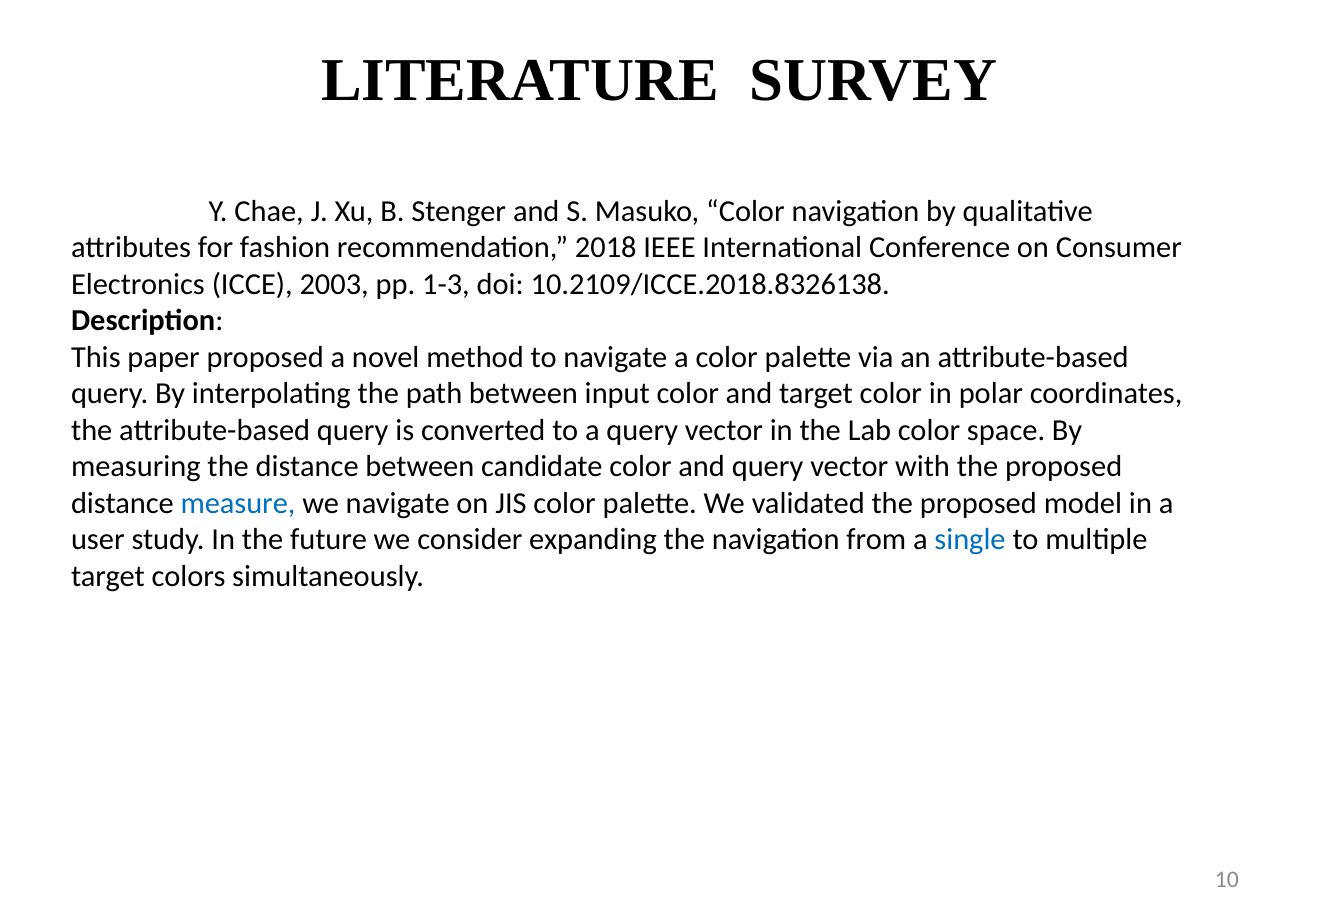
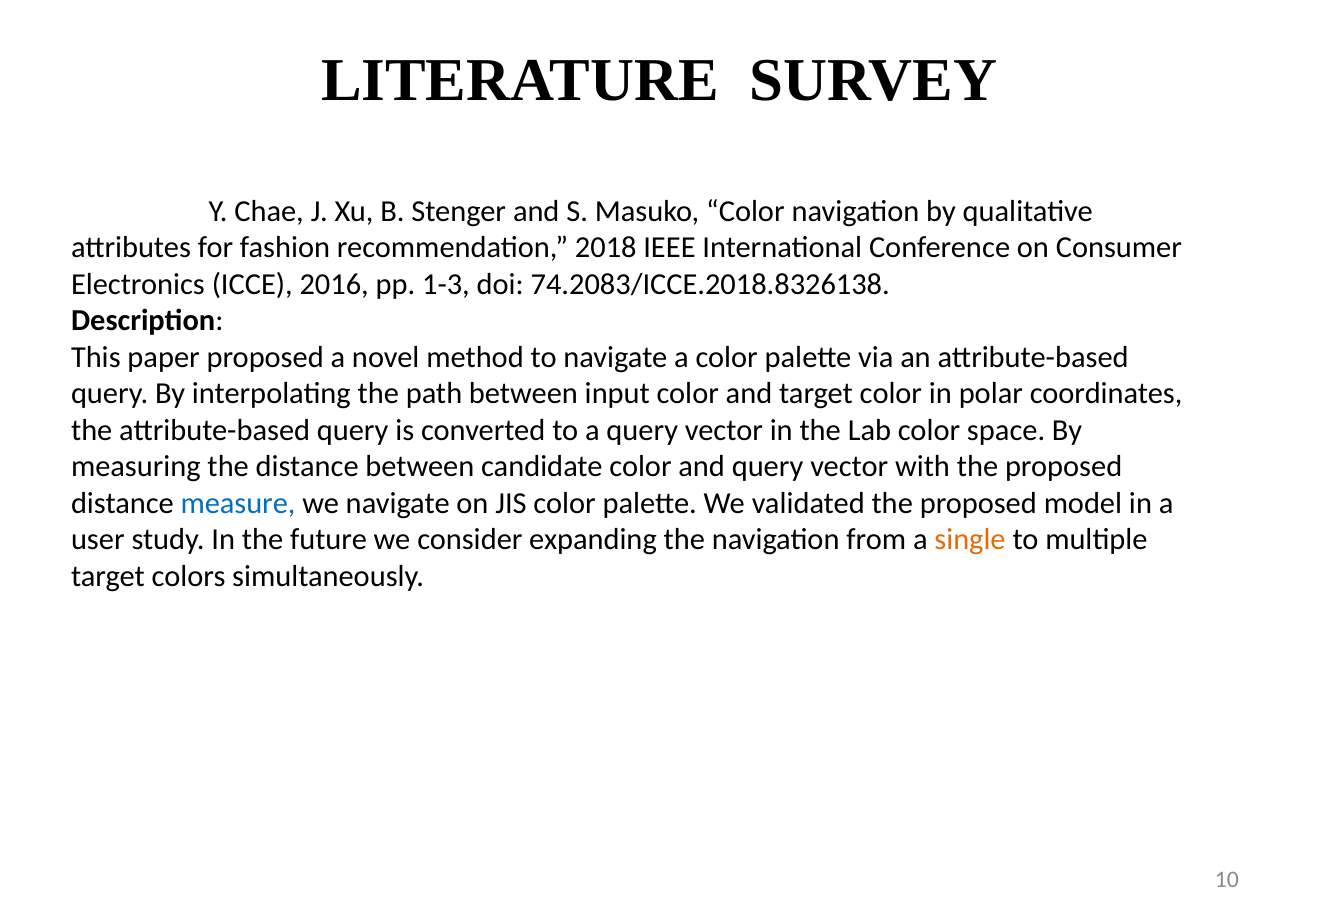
2003: 2003 -> 2016
10.2109/ICCE.2018.8326138: 10.2109/ICCE.2018.8326138 -> 74.2083/ICCE.2018.8326138
single colour: blue -> orange
